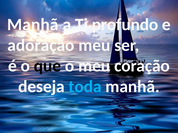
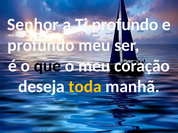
Manhã at (33, 25): Manhã -> Senhor
adoração at (41, 45): adoração -> profundo
toda colour: light blue -> yellow
